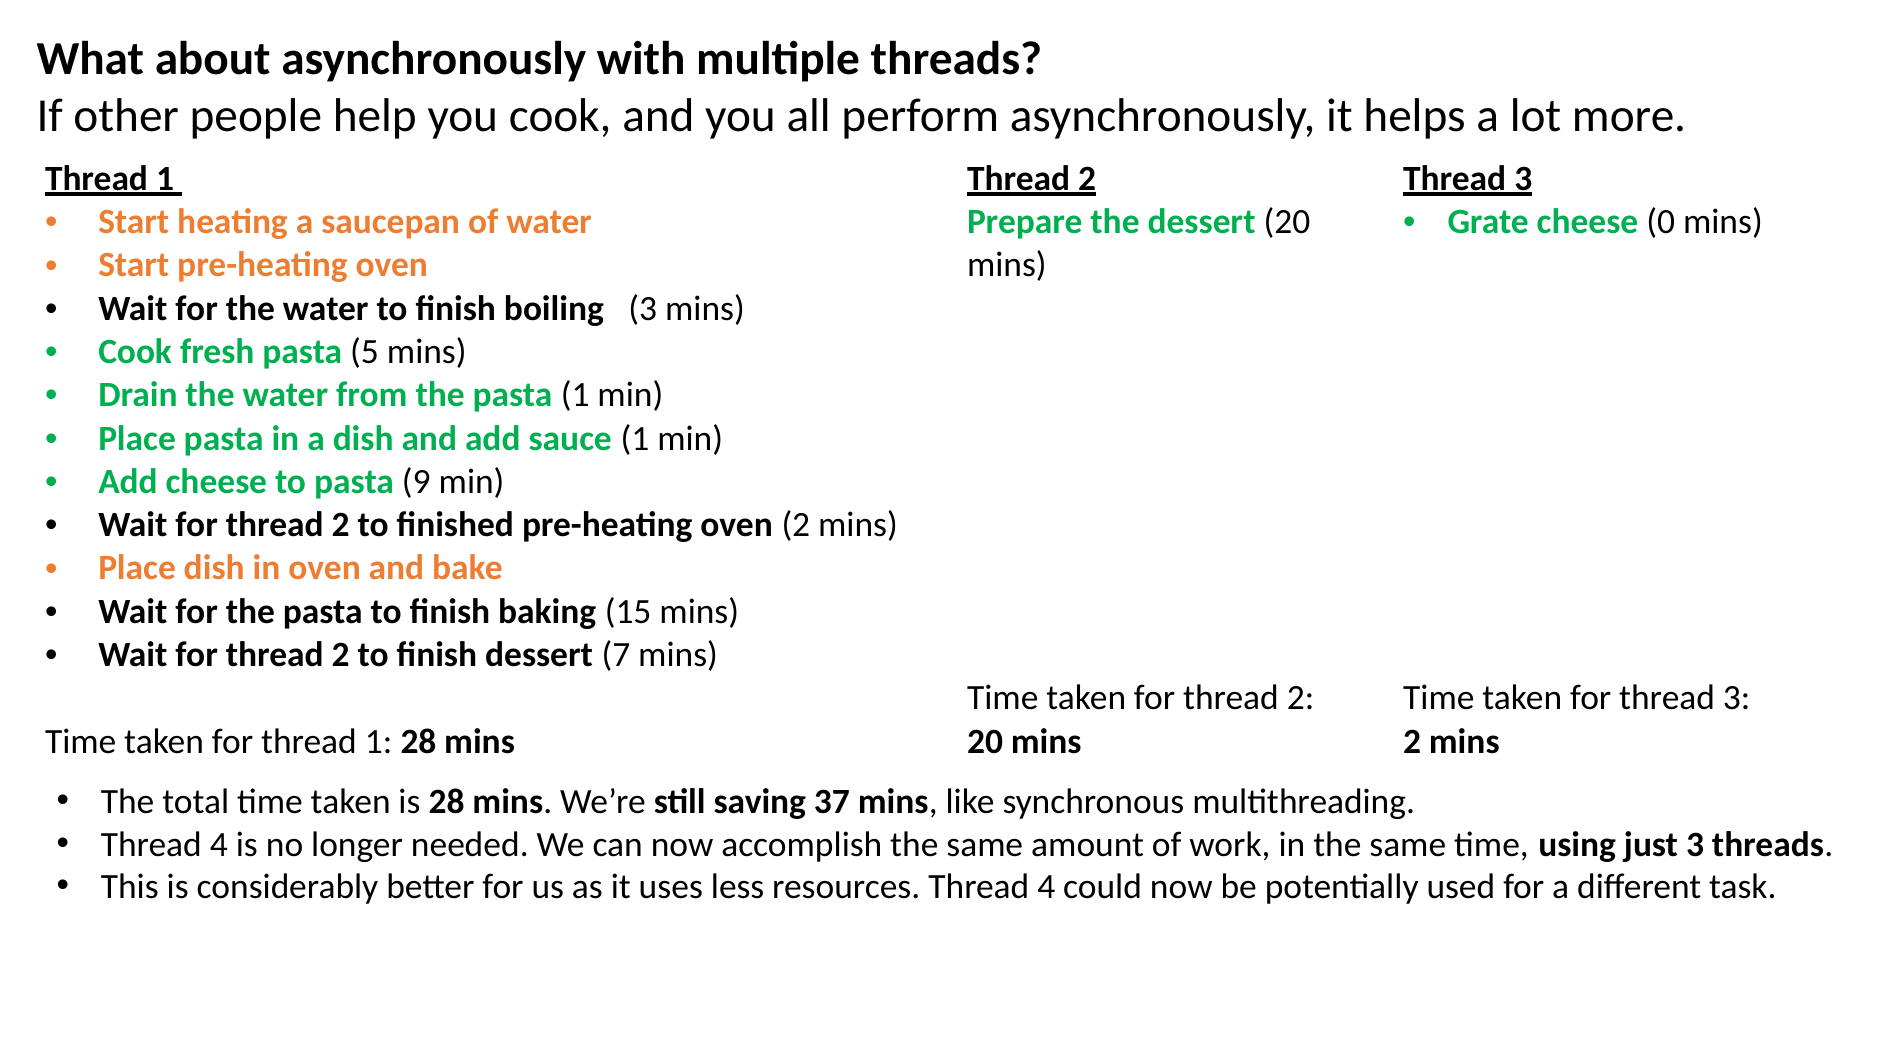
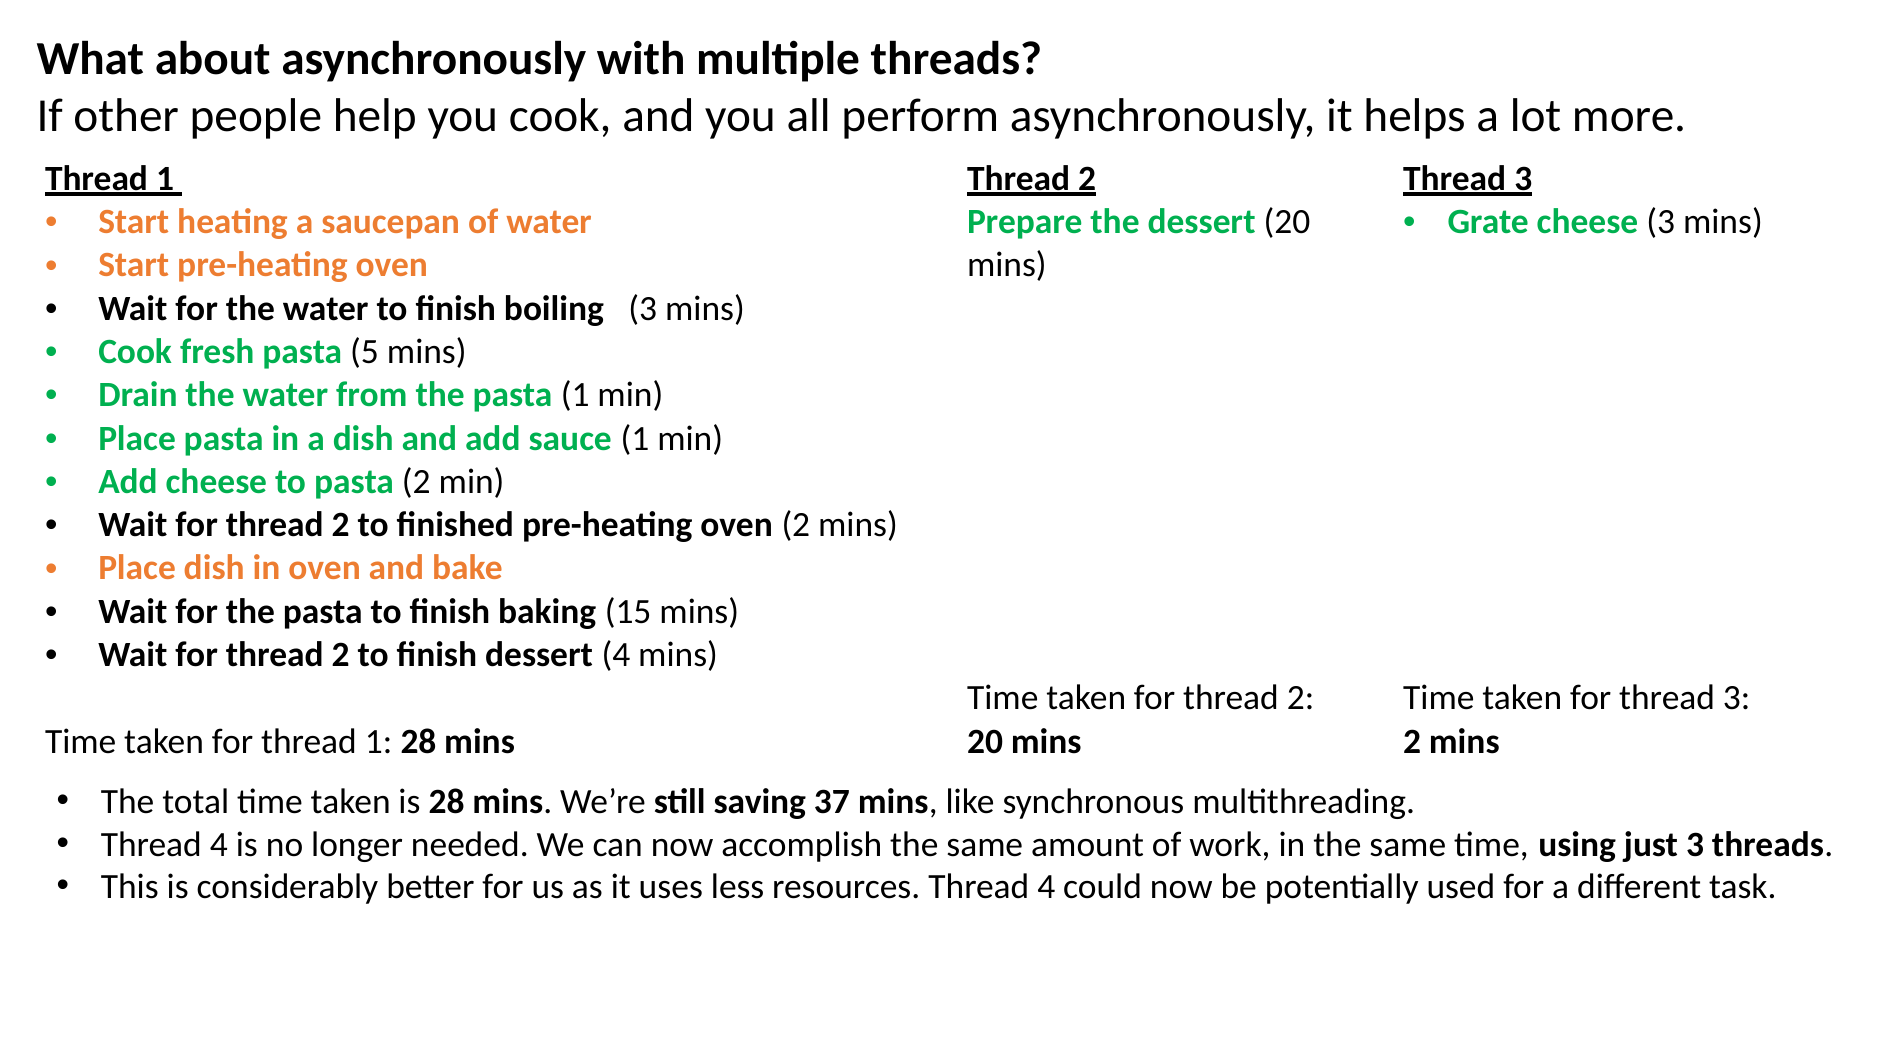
cheese 0: 0 -> 3
pasta 9: 9 -> 2
dessert 7: 7 -> 4
